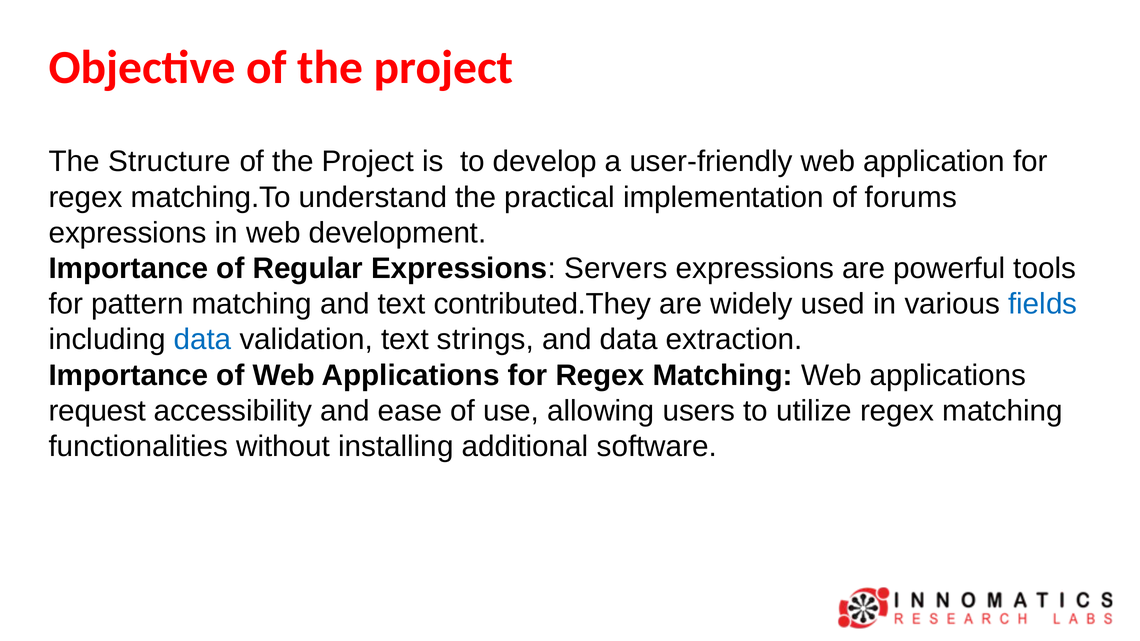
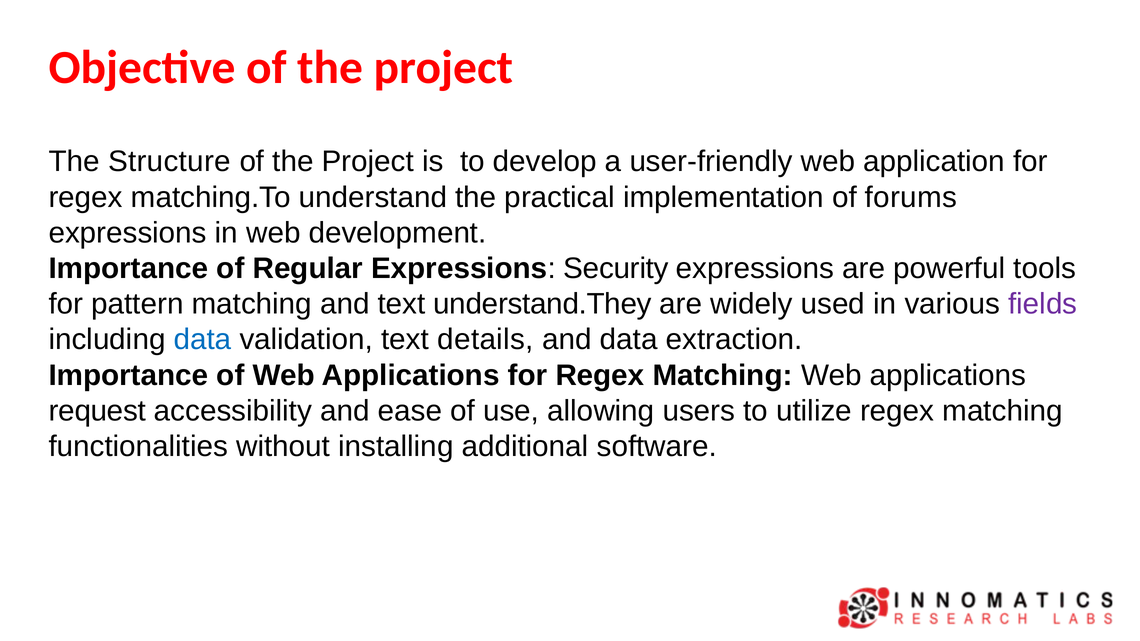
Servers: Servers -> Security
contributed.They: contributed.They -> understand.They
fields colour: blue -> purple
strings: strings -> details
